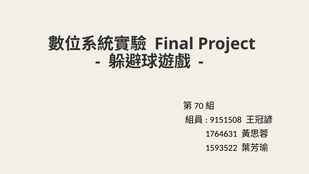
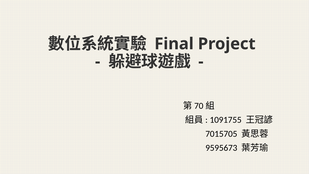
9151508: 9151508 -> 1091755
1764631: 1764631 -> 7015705
1593522: 1593522 -> 9595673
